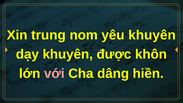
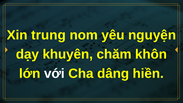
yêu khuyên: khuyên -> nguyện
được: được -> chăm
với colour: pink -> white
